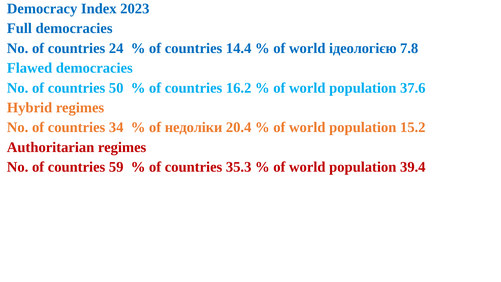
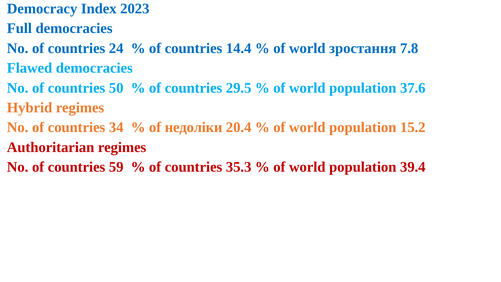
ідеологією: ідеологією -> зростання
16.2: 16.2 -> 29.5
